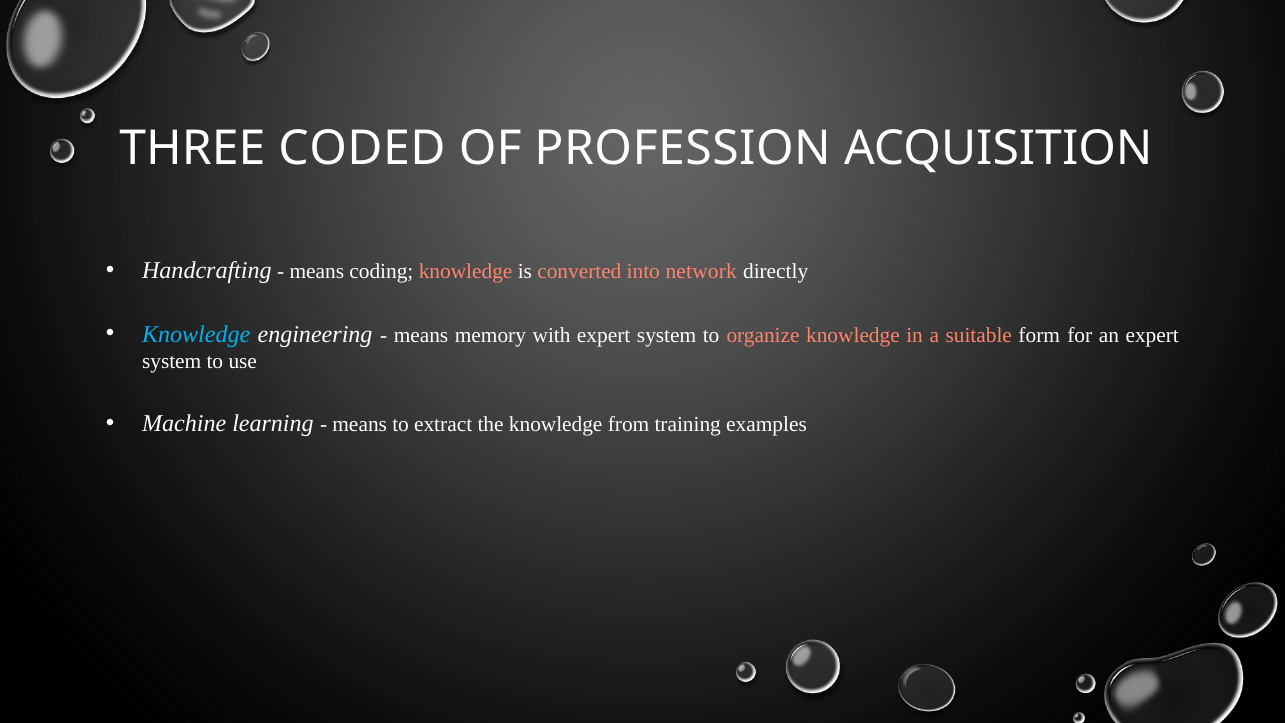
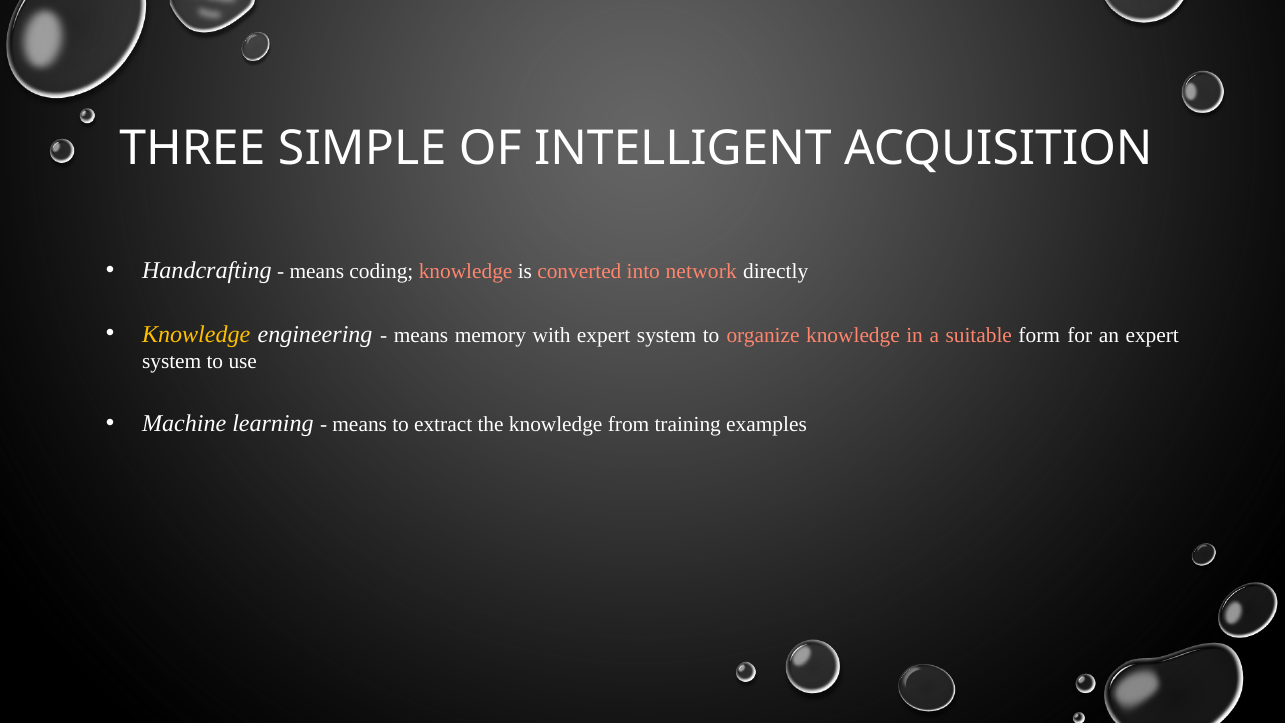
CODED: CODED -> SIMPLE
PROFESSION: PROFESSION -> INTELLIGENT
Knowledge at (196, 334) colour: light blue -> yellow
